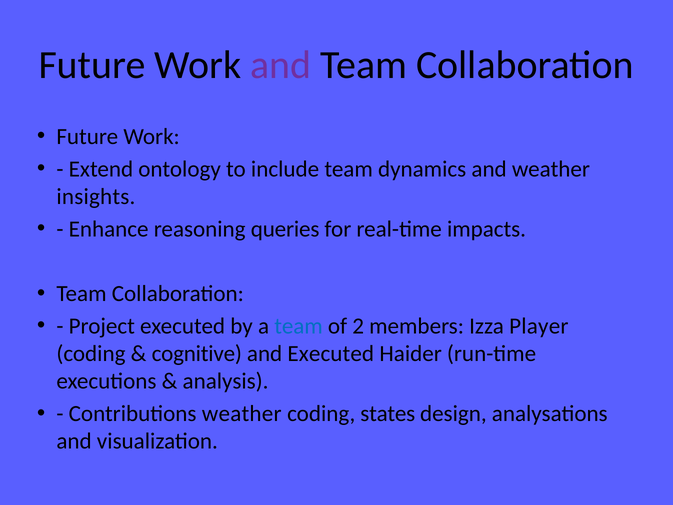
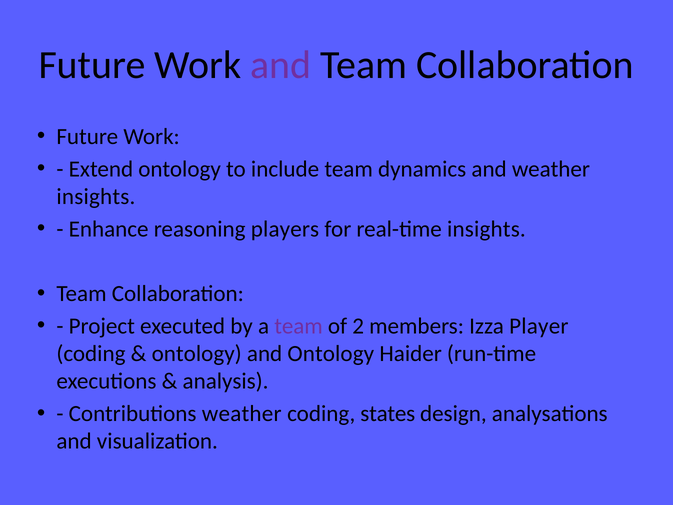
queries: queries -> players
real-time impacts: impacts -> insights
team at (299, 326) colour: blue -> purple
cognitive at (197, 353): cognitive -> ontology
and Executed: Executed -> Ontology
